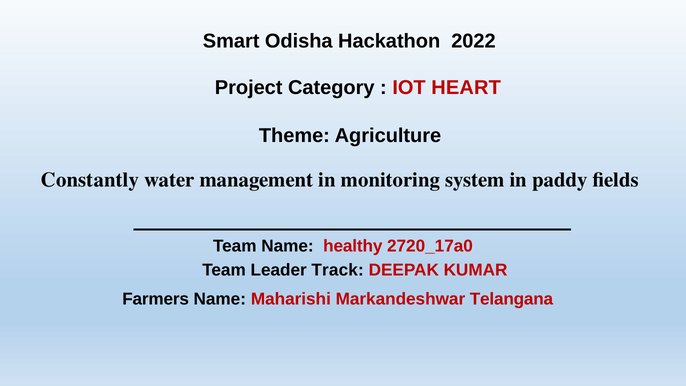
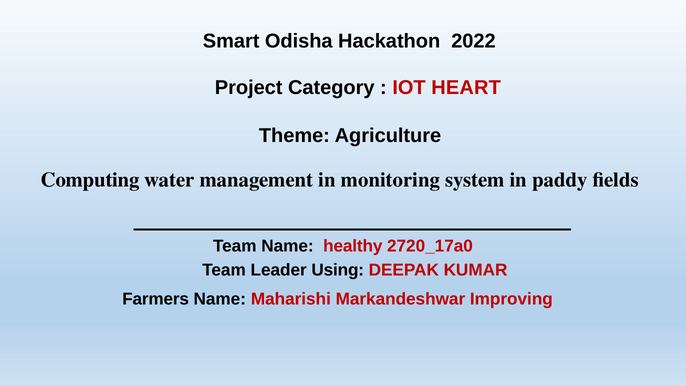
Constantly: Constantly -> Computing
Track: Track -> Using
Telangana: Telangana -> Improving
